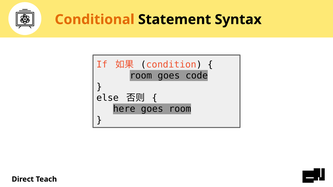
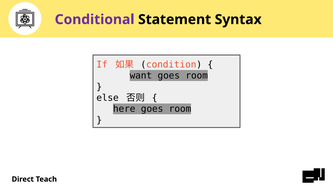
Conditional colour: orange -> purple
room at (141, 76): room -> want
code at (197, 76): code -> room
